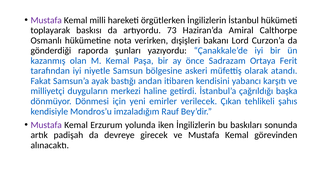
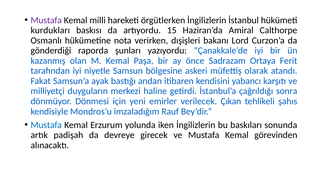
toplayarak: toplayarak -> kurdukları
73: 73 -> 15
başka: başka -> sonra
Mustafa at (46, 125) colour: purple -> blue
